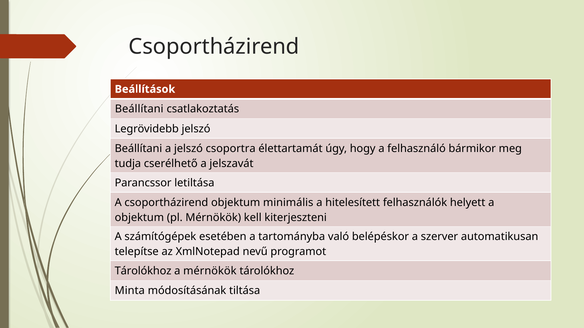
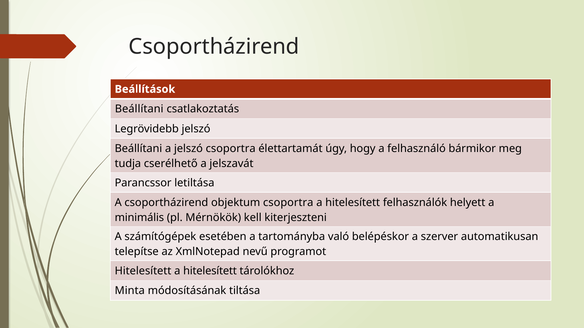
objektum minimális: minimális -> csoportra
objektum at (139, 218): objektum -> minimális
Tárolókhoz at (143, 271): Tárolókhoz -> Hitelesített
mérnökök at (210, 271): mérnökök -> hitelesített
